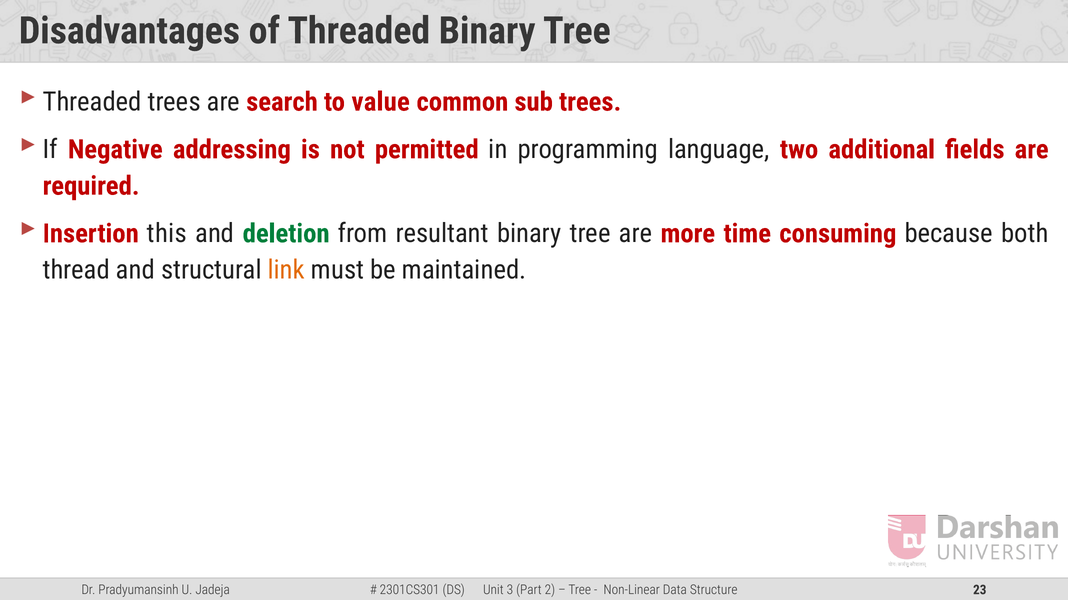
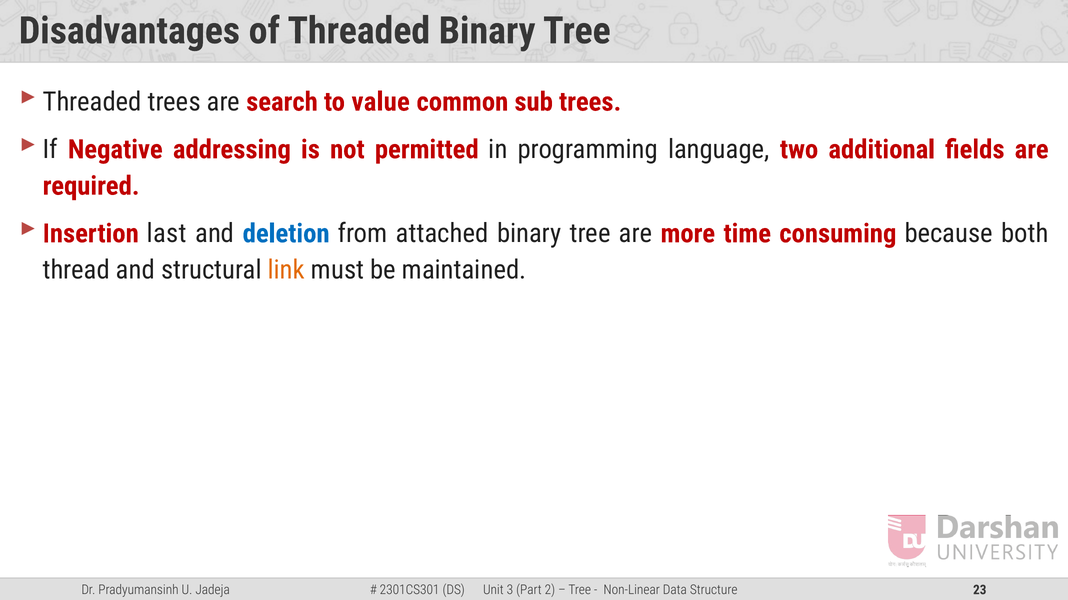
this: this -> last
deletion colour: green -> blue
resultant: resultant -> attached
